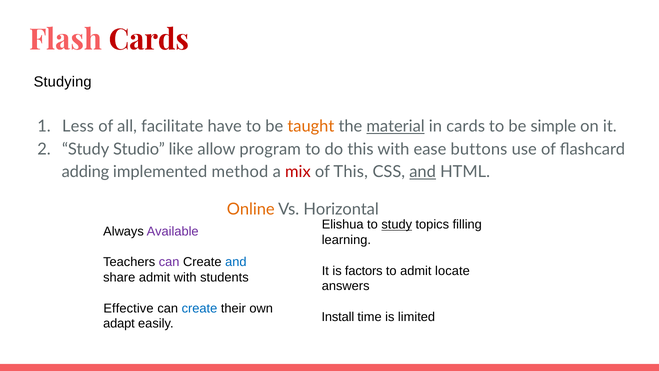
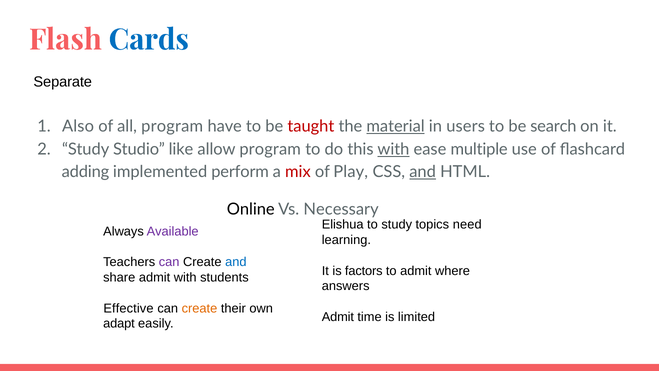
Cards at (149, 40) colour: red -> blue
Studying: Studying -> Separate
Less: Less -> Also
all facilitate: facilitate -> program
taught colour: orange -> red
in cards: cards -> users
simple: simple -> search
with at (393, 149) underline: none -> present
buttons: buttons -> multiple
method: method -> perform
of This: This -> Play
Online colour: orange -> black
Horizontal: Horizontal -> Necessary
study at (397, 224) underline: present -> none
filling: filling -> need
locate: locate -> where
create at (199, 308) colour: blue -> orange
Install at (338, 317): Install -> Admit
